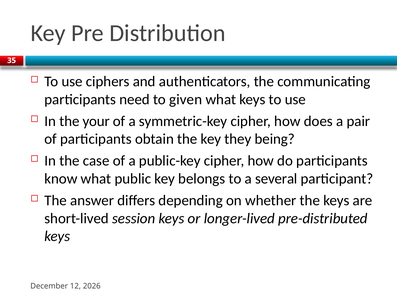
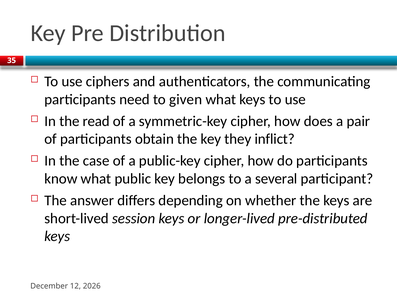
your: your -> read
being: being -> inflict
